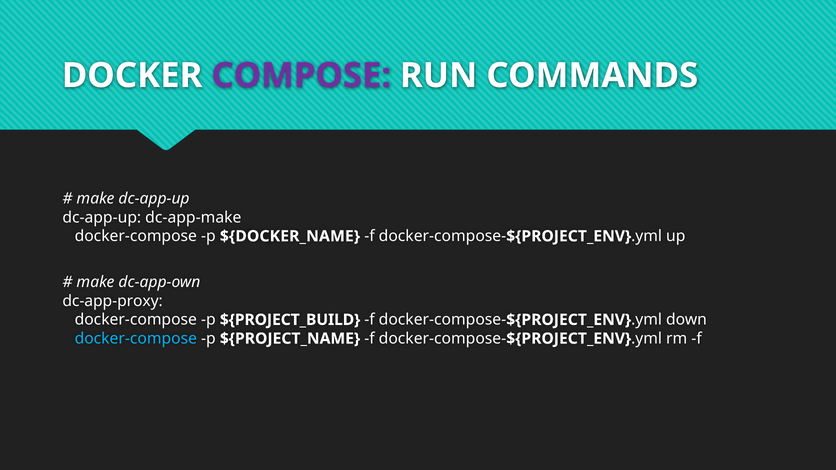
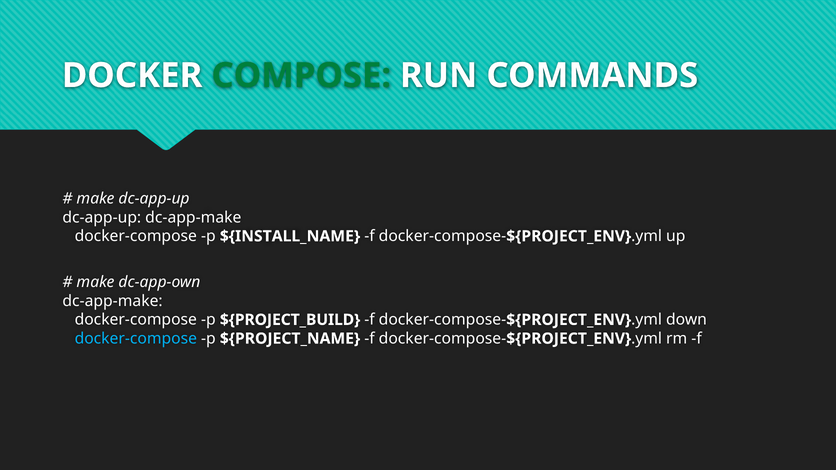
COMPOSE colour: purple -> green
${DOCKER_NAME: ${DOCKER_NAME -> ${INSTALL_NAME
dc-app-proxy at (113, 301): dc-app-proxy -> dc-app-make
